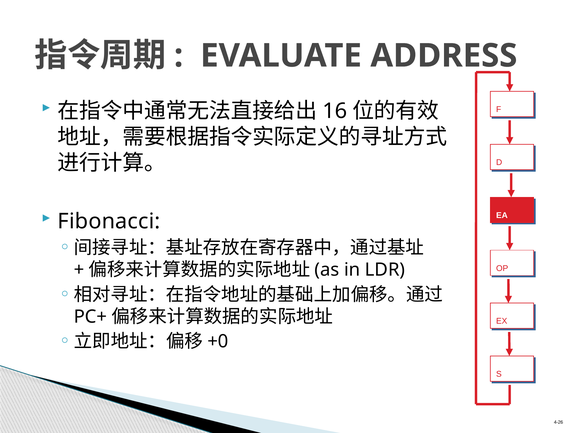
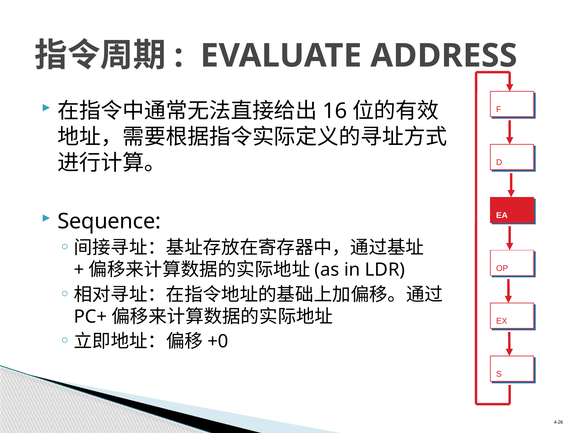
Fibonacci: Fibonacci -> Sequence
